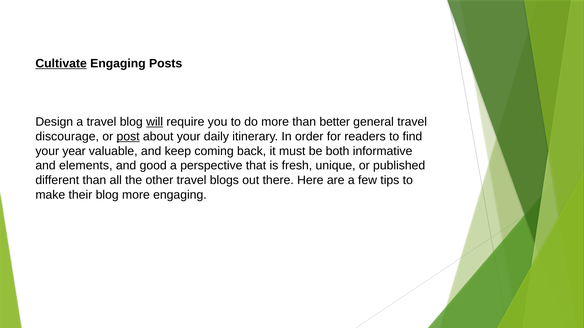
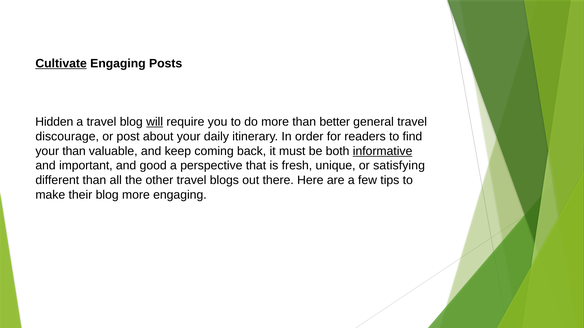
Design: Design -> Hidden
post underline: present -> none
your year: year -> than
informative underline: none -> present
elements: elements -> important
published: published -> satisfying
